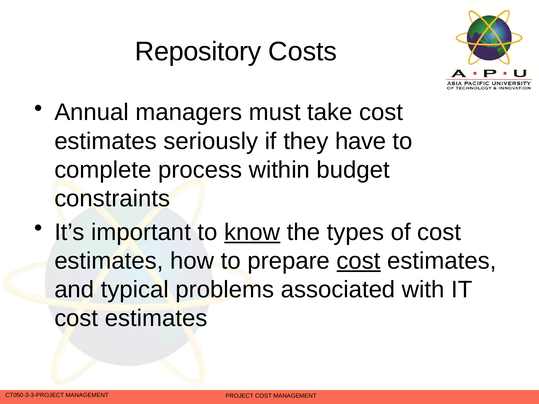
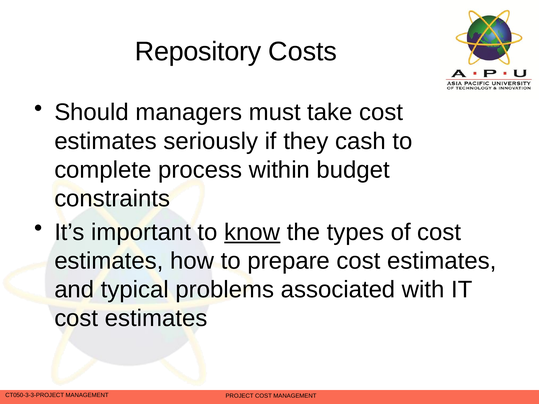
Annual: Annual -> Should
have: have -> cash
cost at (359, 261) underline: present -> none
